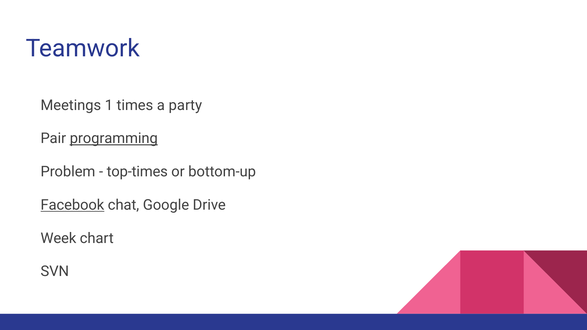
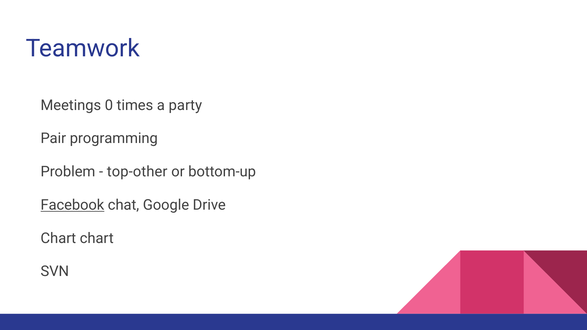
1: 1 -> 0
programming underline: present -> none
top-times: top-times -> top-other
Week at (58, 238): Week -> Chart
